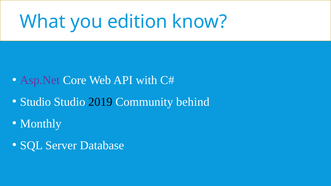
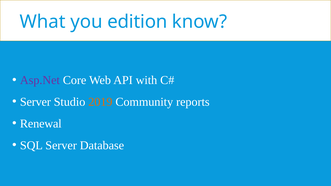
Studio at (35, 102): Studio -> Server
2019 colour: black -> orange
behind: behind -> reports
Monthly: Monthly -> Renewal
